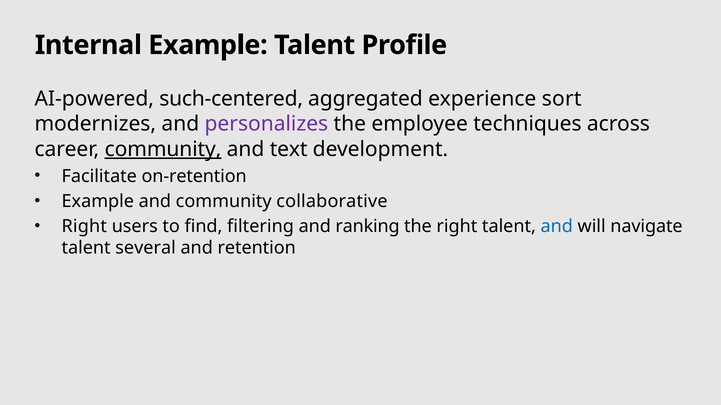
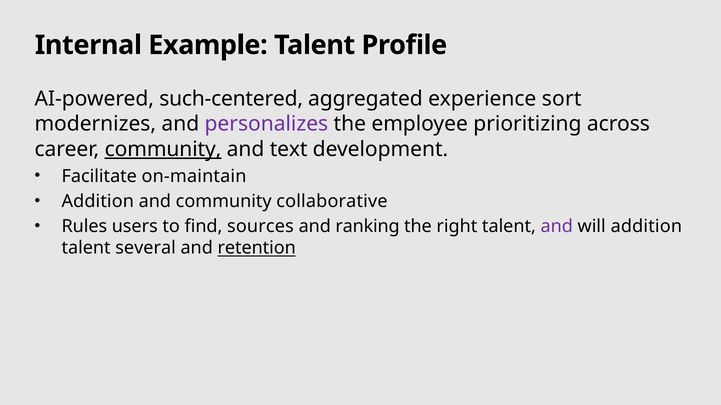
techniques: techniques -> prioritizing
on-retention: on-retention -> on-maintain
Example at (98, 202): Example -> Addition
Right at (84, 227): Right -> Rules
filtering: filtering -> sources
and at (557, 227) colour: blue -> purple
will navigate: navigate -> addition
retention underline: none -> present
